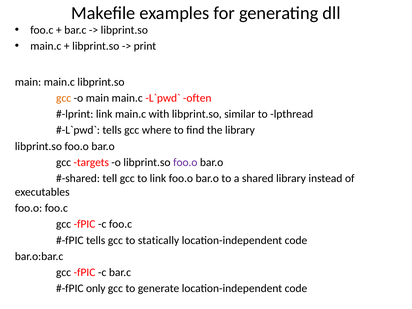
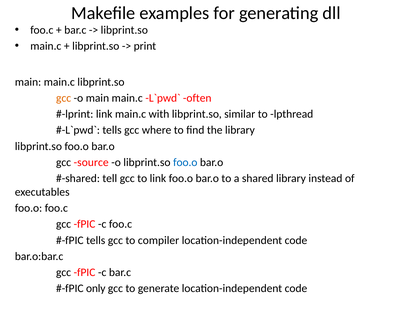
targets: targets -> source
foo.o at (185, 162) colour: purple -> blue
statically: statically -> compiler
